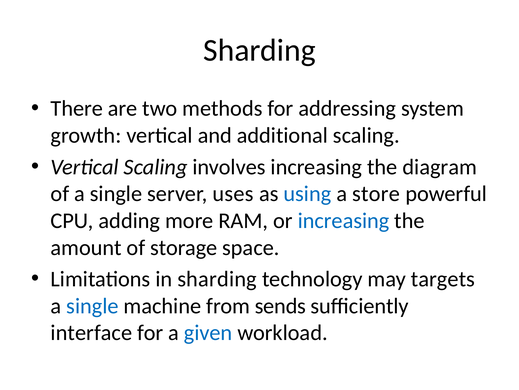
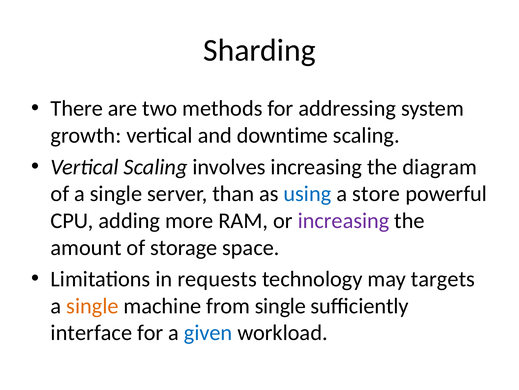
additional: additional -> downtime
uses: uses -> than
increasing at (344, 220) colour: blue -> purple
in sharding: sharding -> requests
single at (92, 305) colour: blue -> orange
from sends: sends -> single
